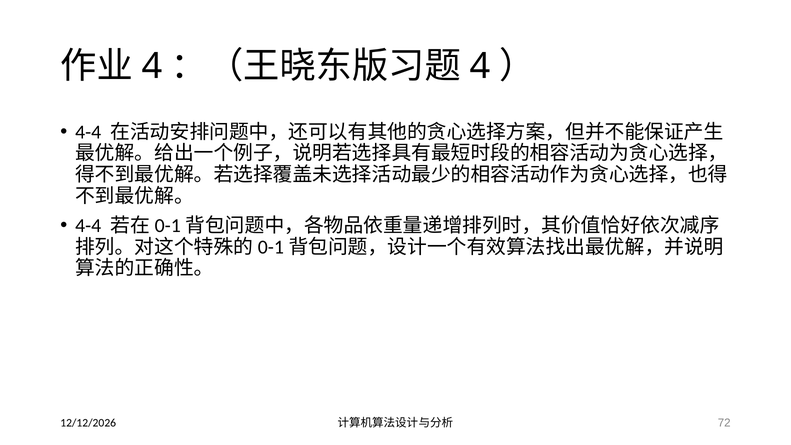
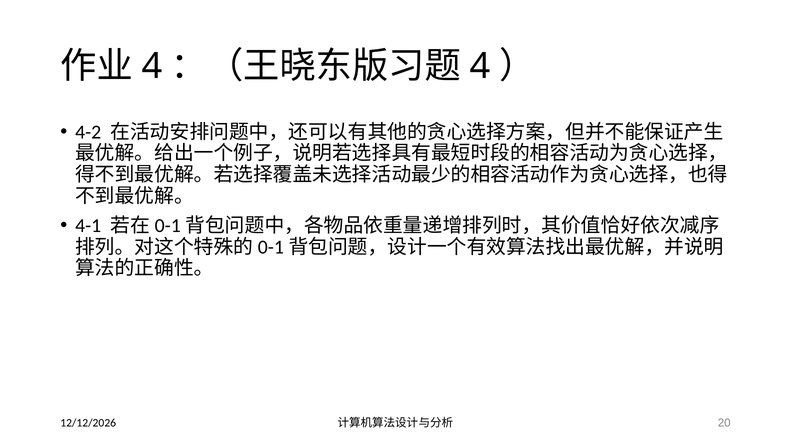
4-4 at (88, 132): 4-4 -> 4-2
4-4 at (88, 226): 4-4 -> 4-1
72: 72 -> 20
